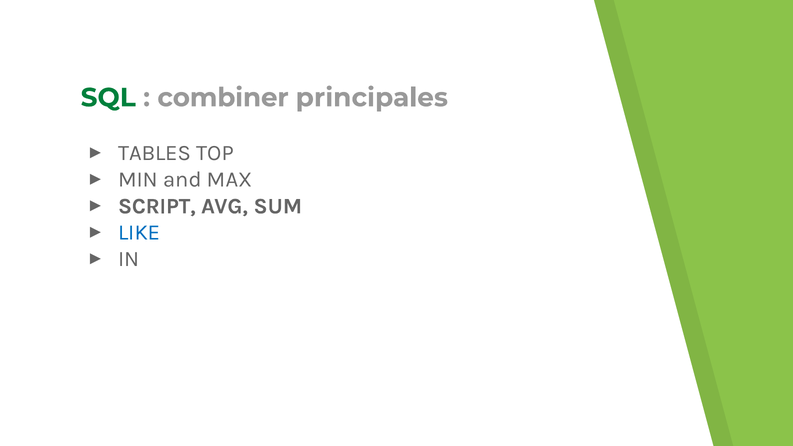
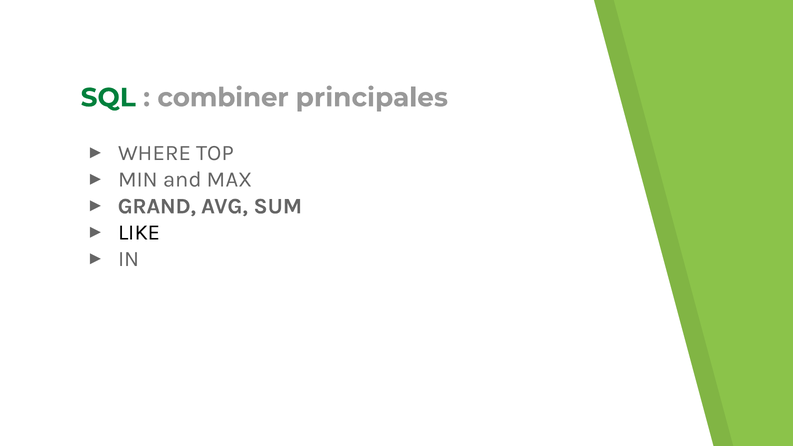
TABLES: TABLES -> WHERE
SCRIPT: SCRIPT -> GRAND
LIKE colour: blue -> black
